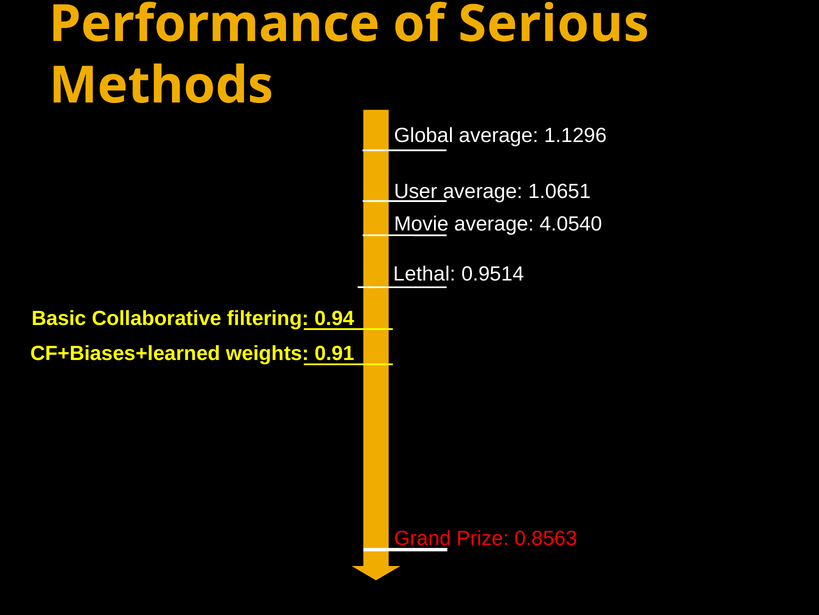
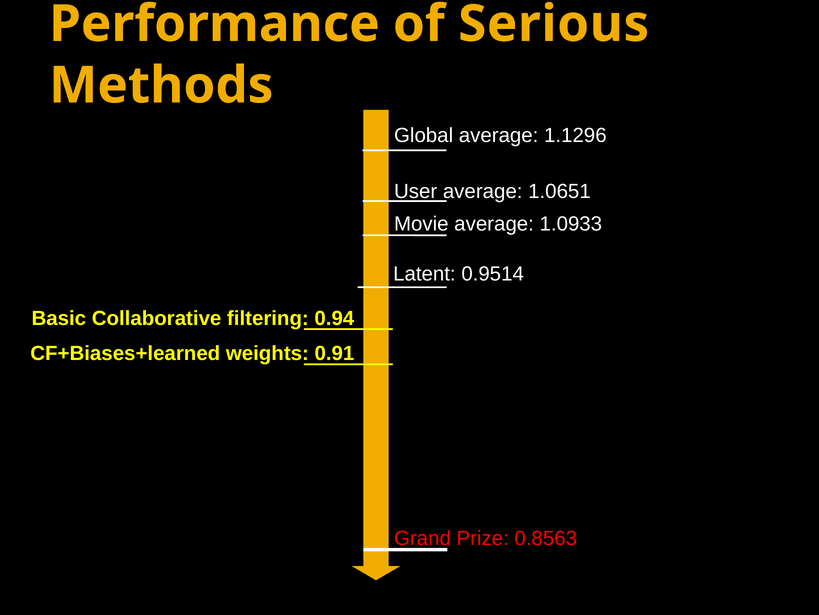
4.0540: 4.0540 -> 1.0933
Lethal: Lethal -> Latent
